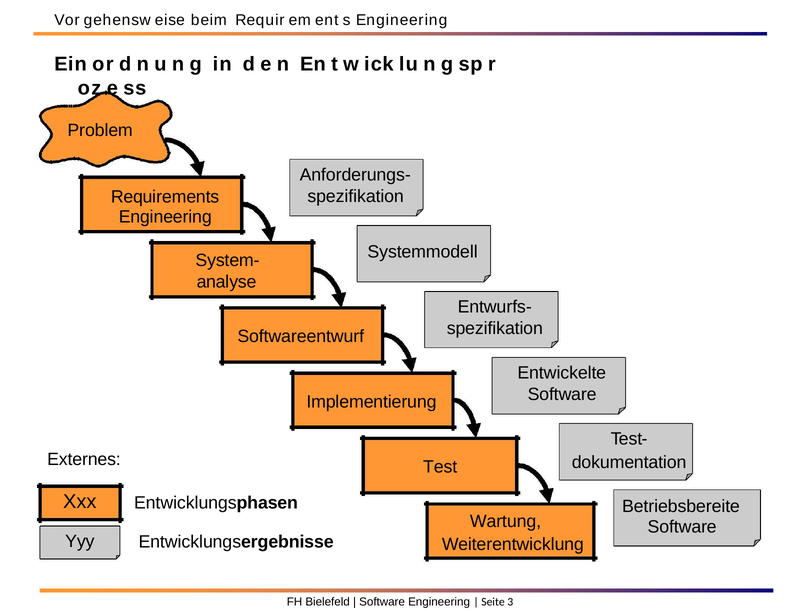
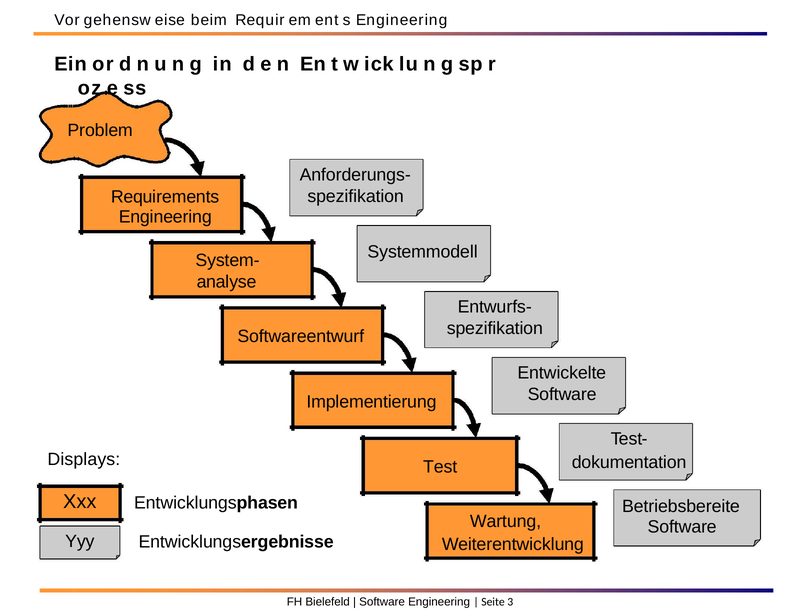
Externes: Externes -> Displays
